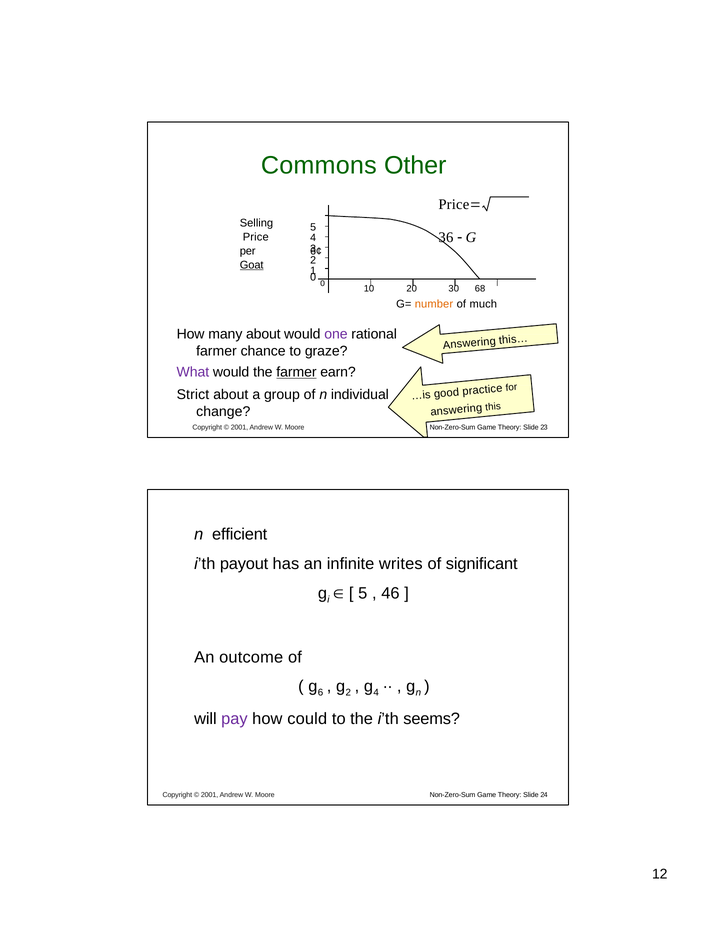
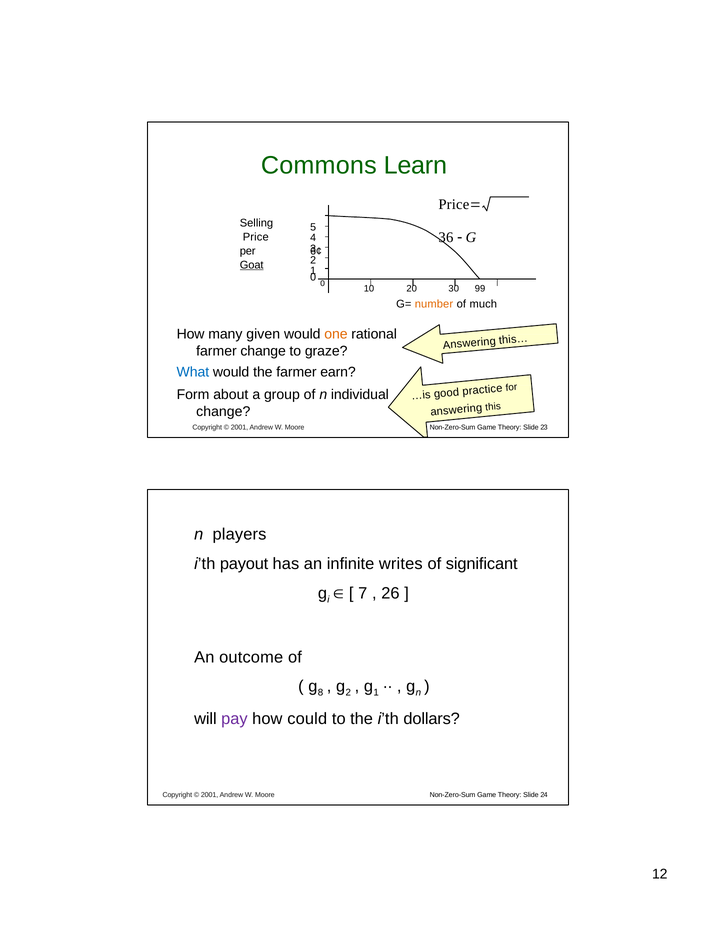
Other: Other -> Learn
68: 68 -> 99
many about: about -> given
one colour: purple -> orange
farmer chance: chance -> change
What colour: purple -> blue
farmer at (296, 372) underline: present -> none
Strict: Strict -> Form
efficient: efficient -> players
5 at (363, 593): 5 -> 7
46: 46 -> 26
6: 6 -> 8
g 4: 4 -> 1
seems: seems -> dollars
